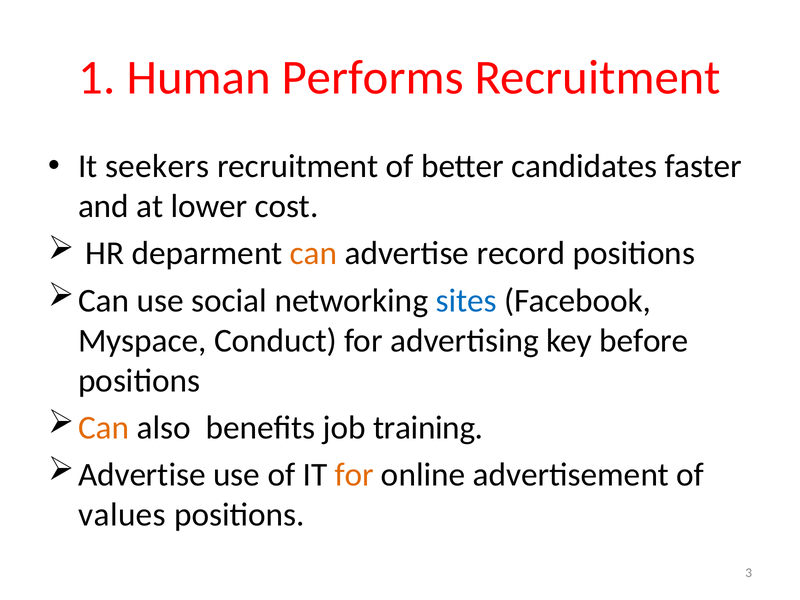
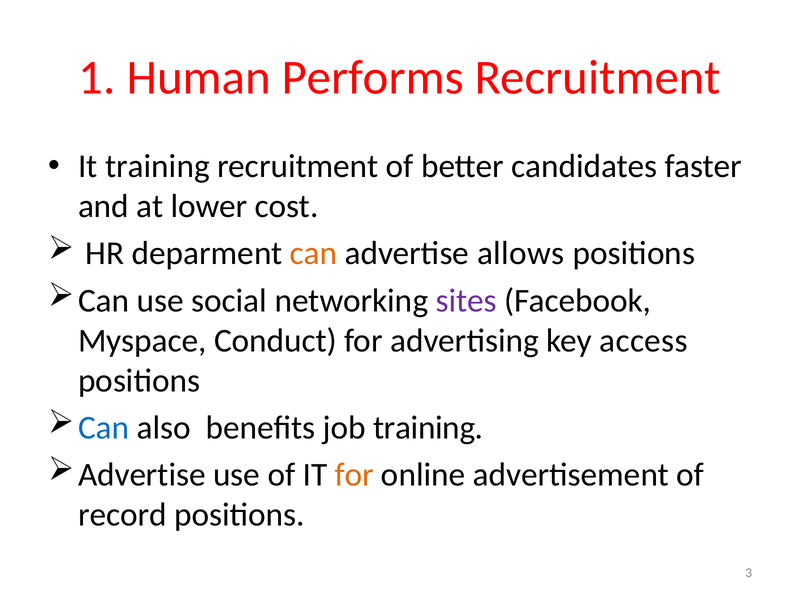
It seekers: seekers -> training
record: record -> allows
sites colour: blue -> purple
before: before -> access
Can at (104, 428) colour: orange -> blue
values: values -> record
